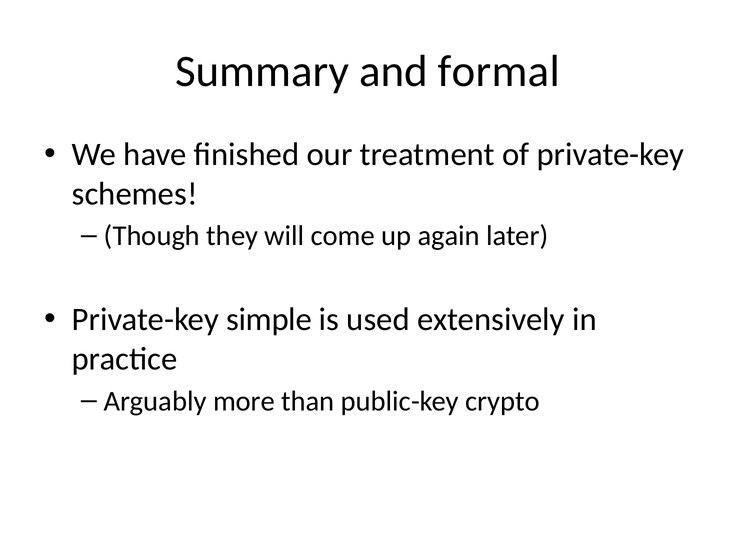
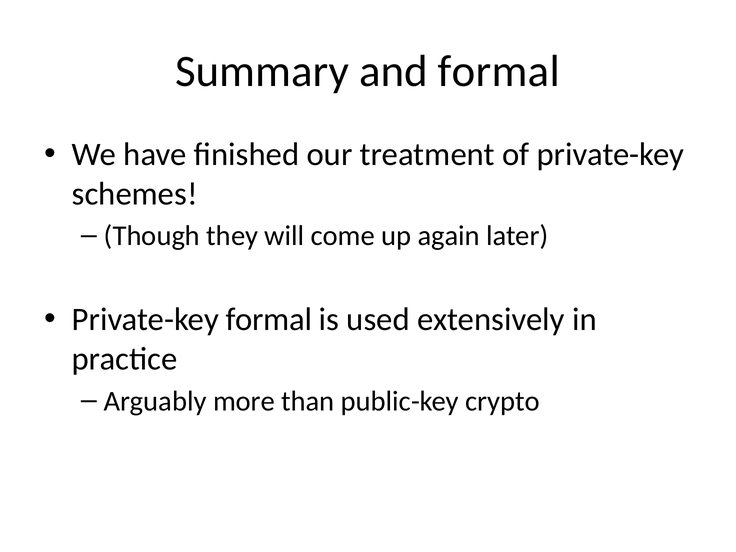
Private-key simple: simple -> formal
